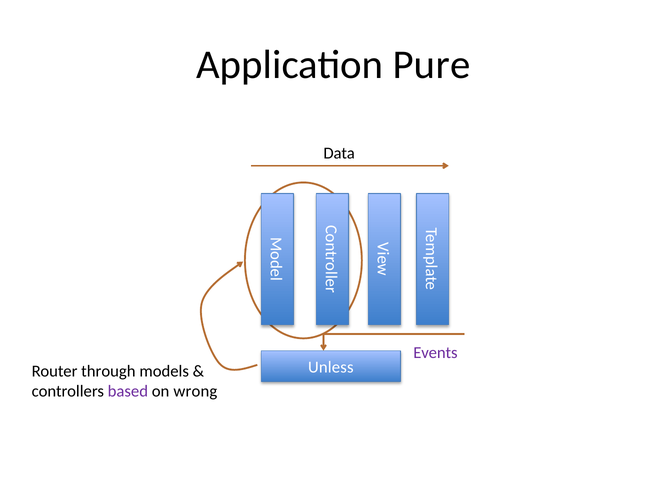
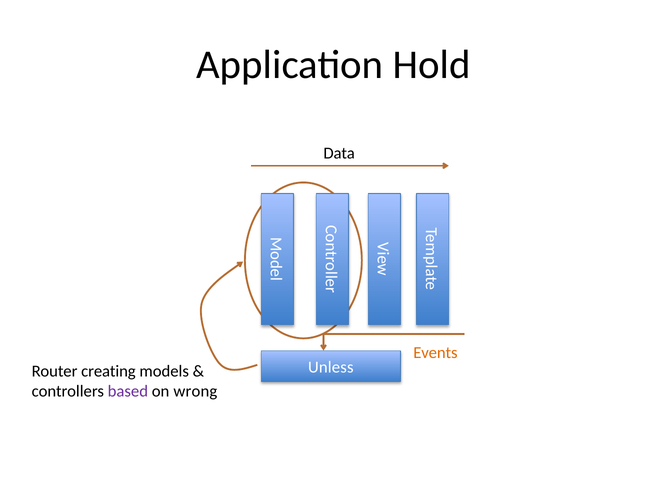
Pure: Pure -> Hold
Events colour: purple -> orange
through: through -> creating
